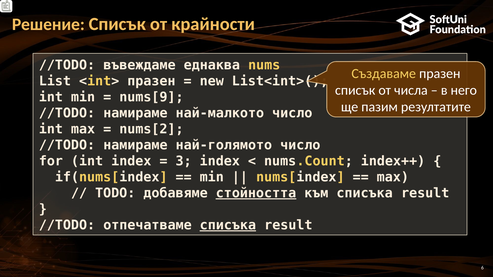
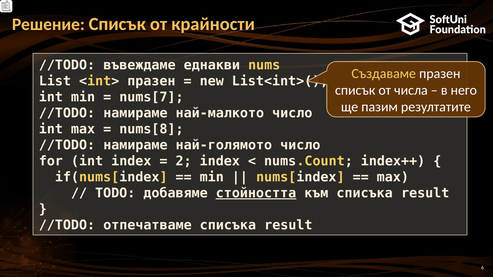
еднаква: еднаква -> еднакви
nums[9: nums[9 -> nums[7
nums[2: nums[2 -> nums[8
3: 3 -> 2
списъка at (228, 225) underline: present -> none
